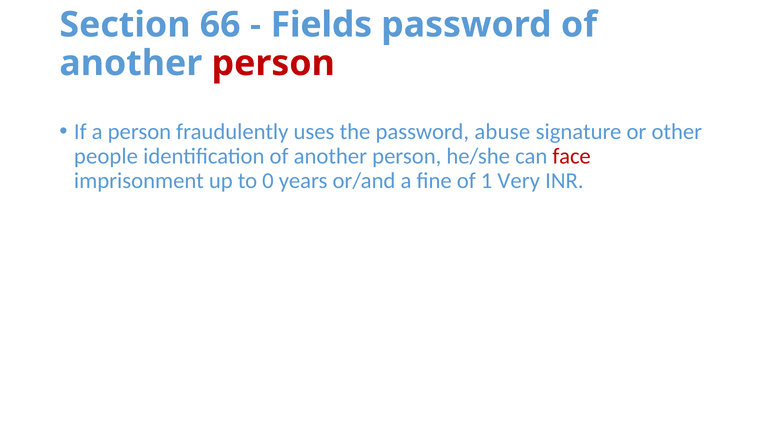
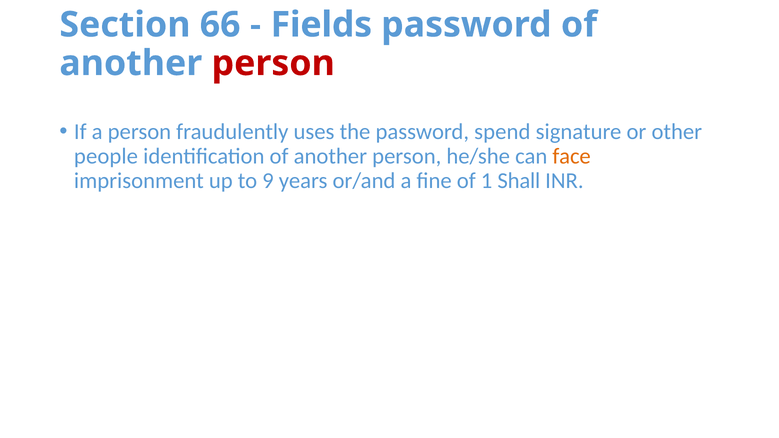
abuse: abuse -> spend
face colour: red -> orange
0: 0 -> 9
Very: Very -> Shall
